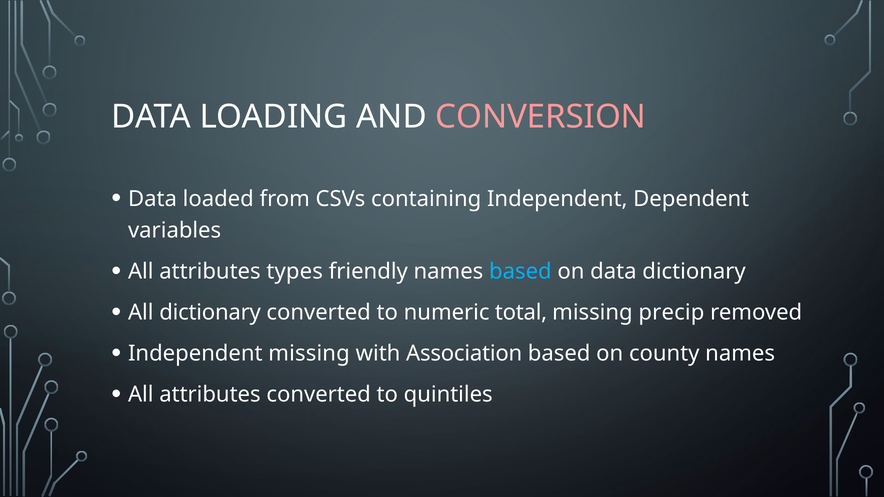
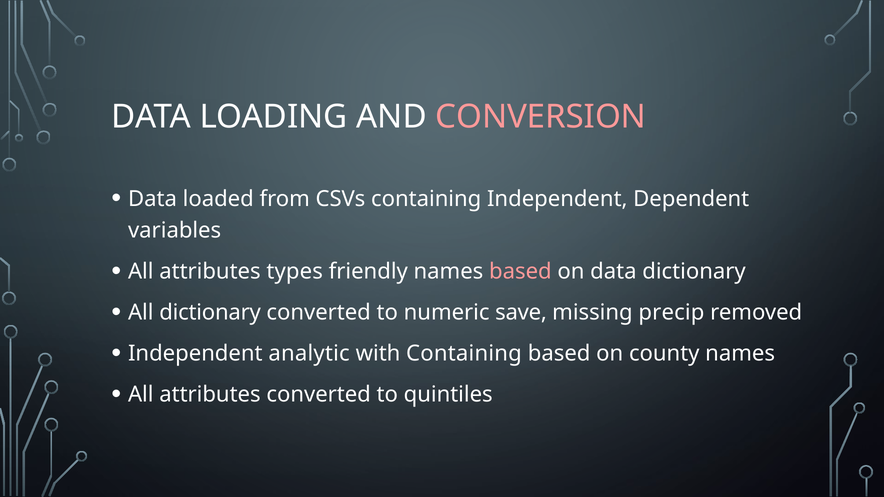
based at (520, 272) colour: light blue -> pink
total: total -> save
Independent missing: missing -> analytic
with Association: Association -> Containing
